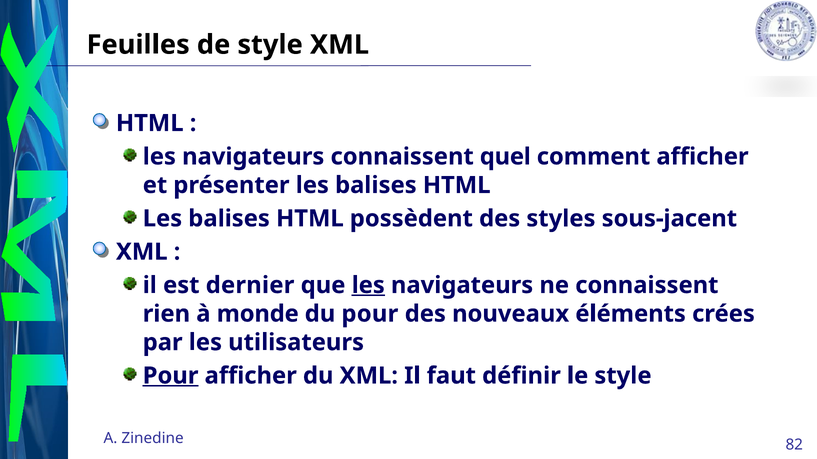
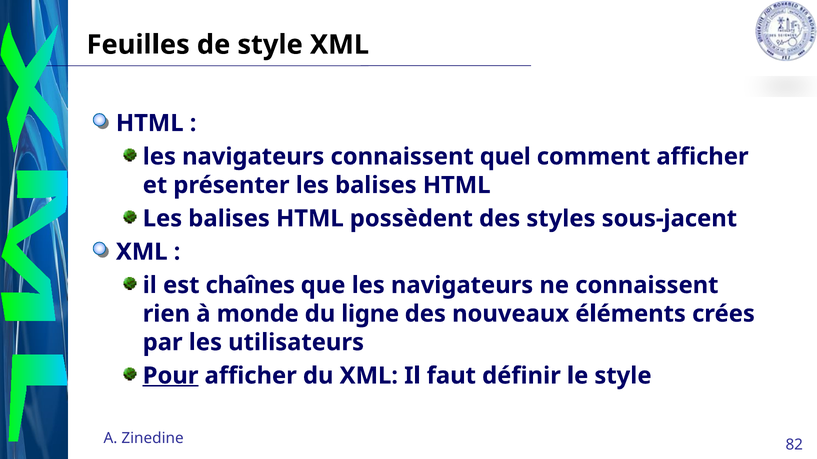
dernier: dernier -> chaînes
les at (368, 286) underline: present -> none
du pour: pour -> ligne
